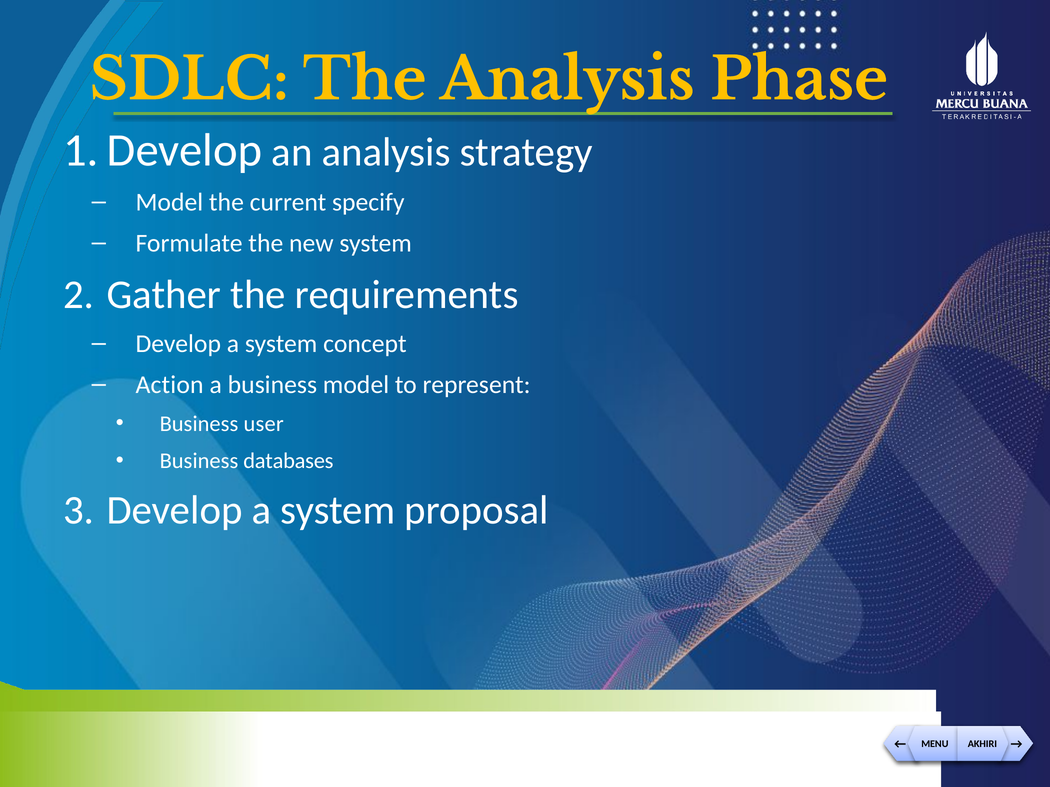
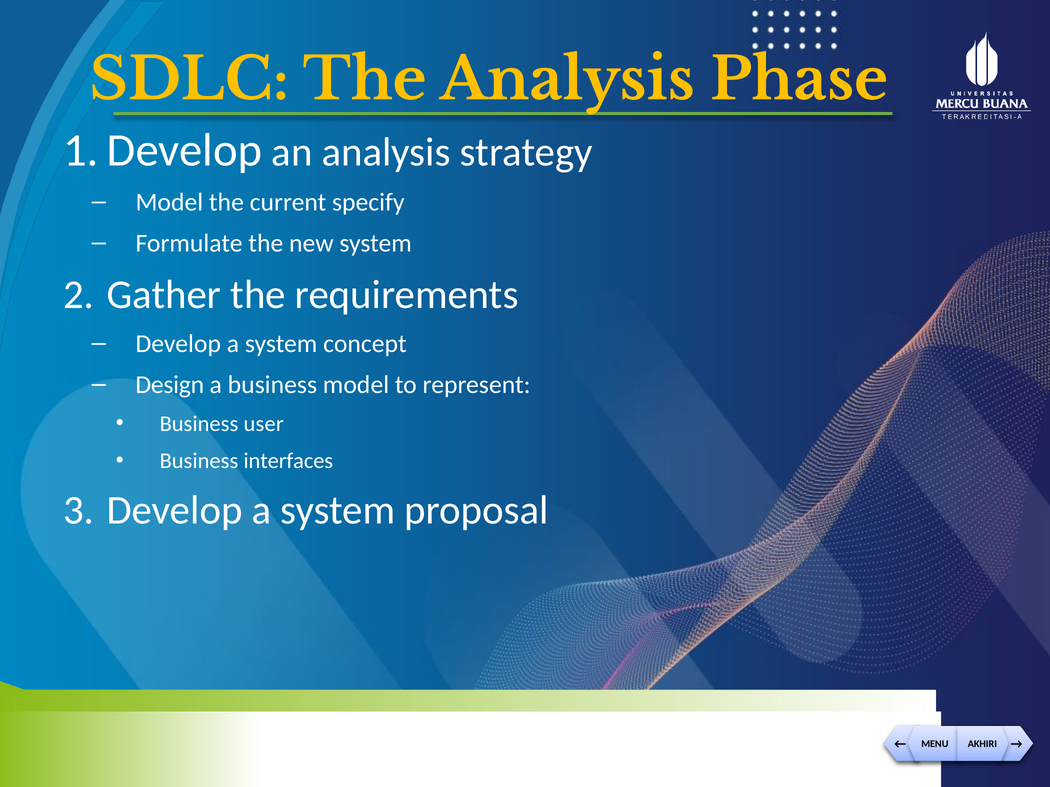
Action: Action -> Design
databases: databases -> interfaces
